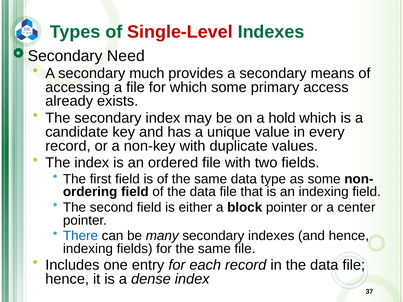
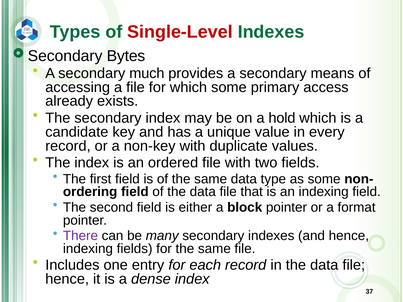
Need: Need -> Bytes
center: center -> format
There colour: blue -> purple
